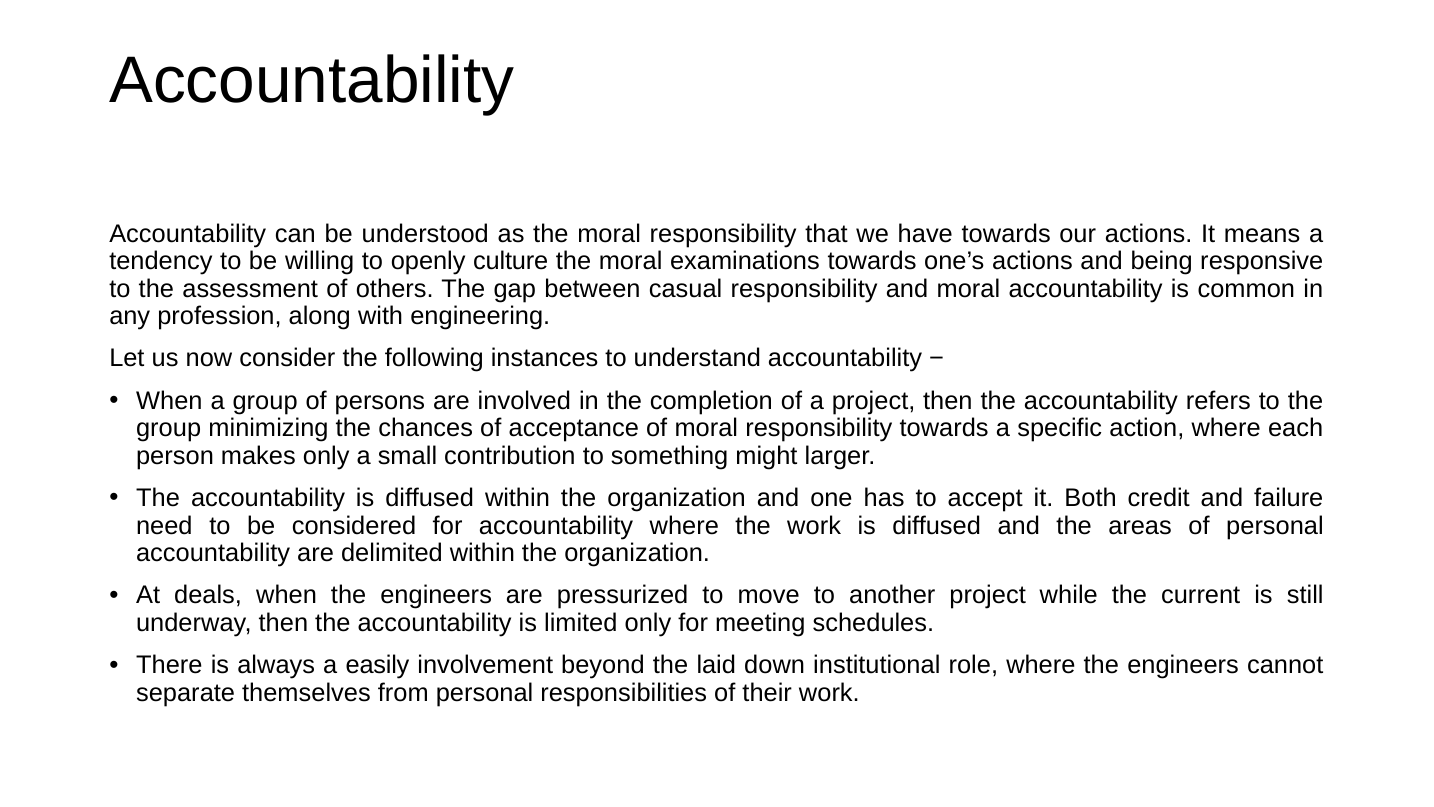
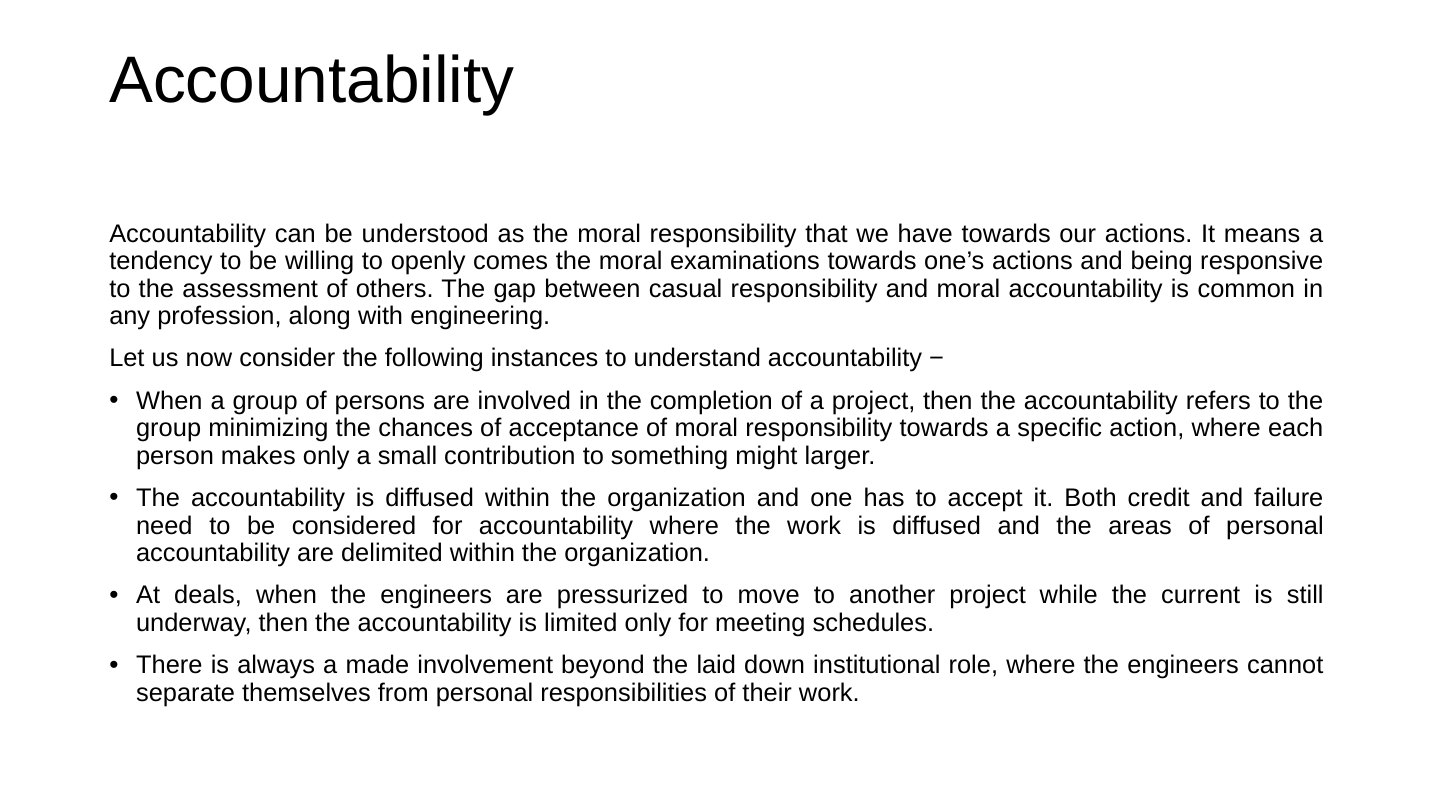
culture: culture -> comes
easily: easily -> made
